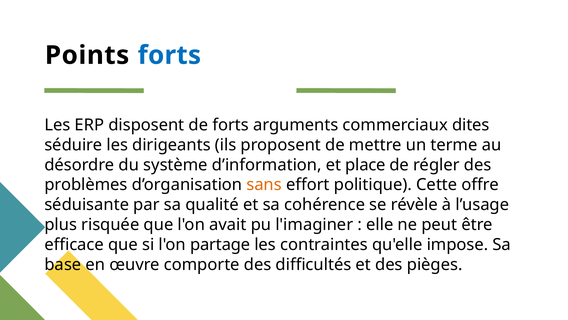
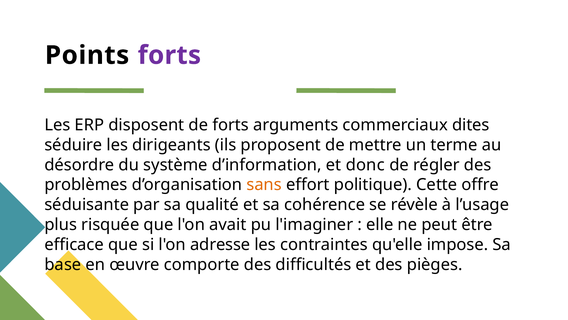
forts at (169, 55) colour: blue -> purple
place: place -> donc
partage: partage -> adresse
